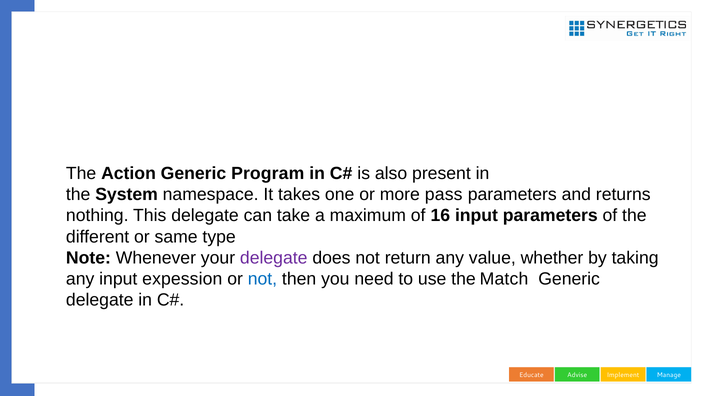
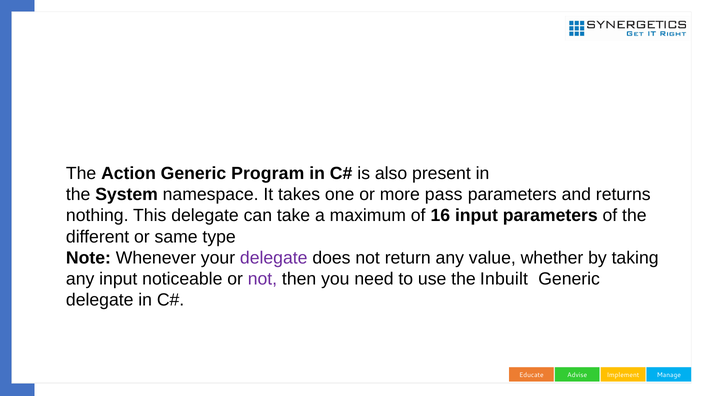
expession: expession -> noticeable
not at (262, 279) colour: blue -> purple
Match: Match -> Inbuilt
